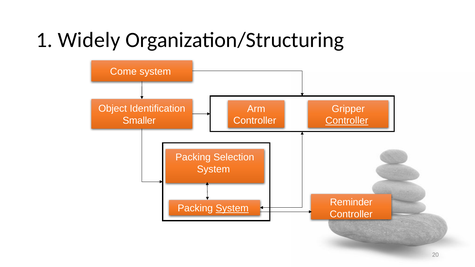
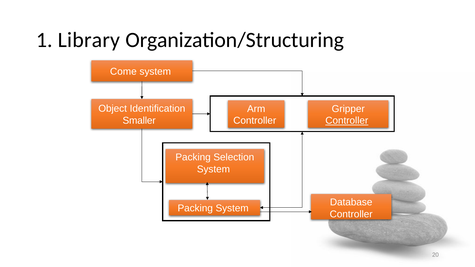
Widely: Widely -> Library
Reminder: Reminder -> Database
System at (232, 208) underline: present -> none
